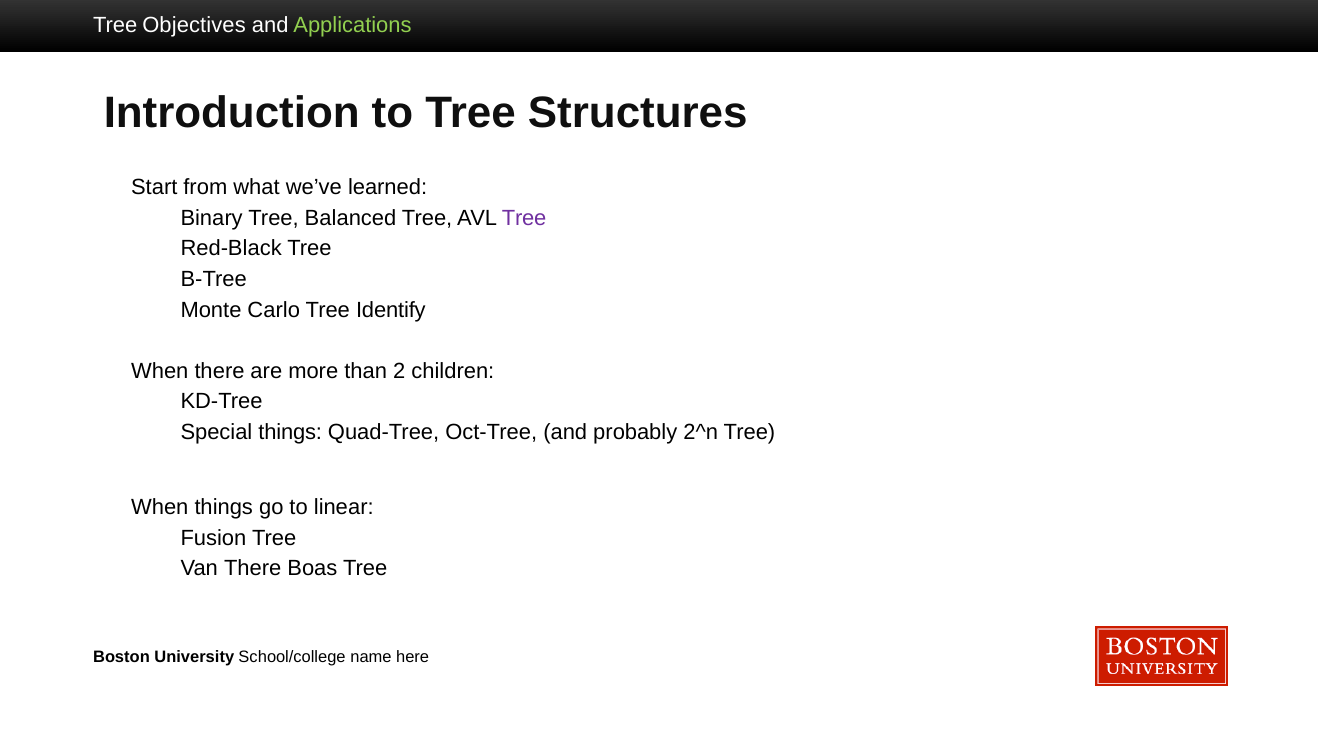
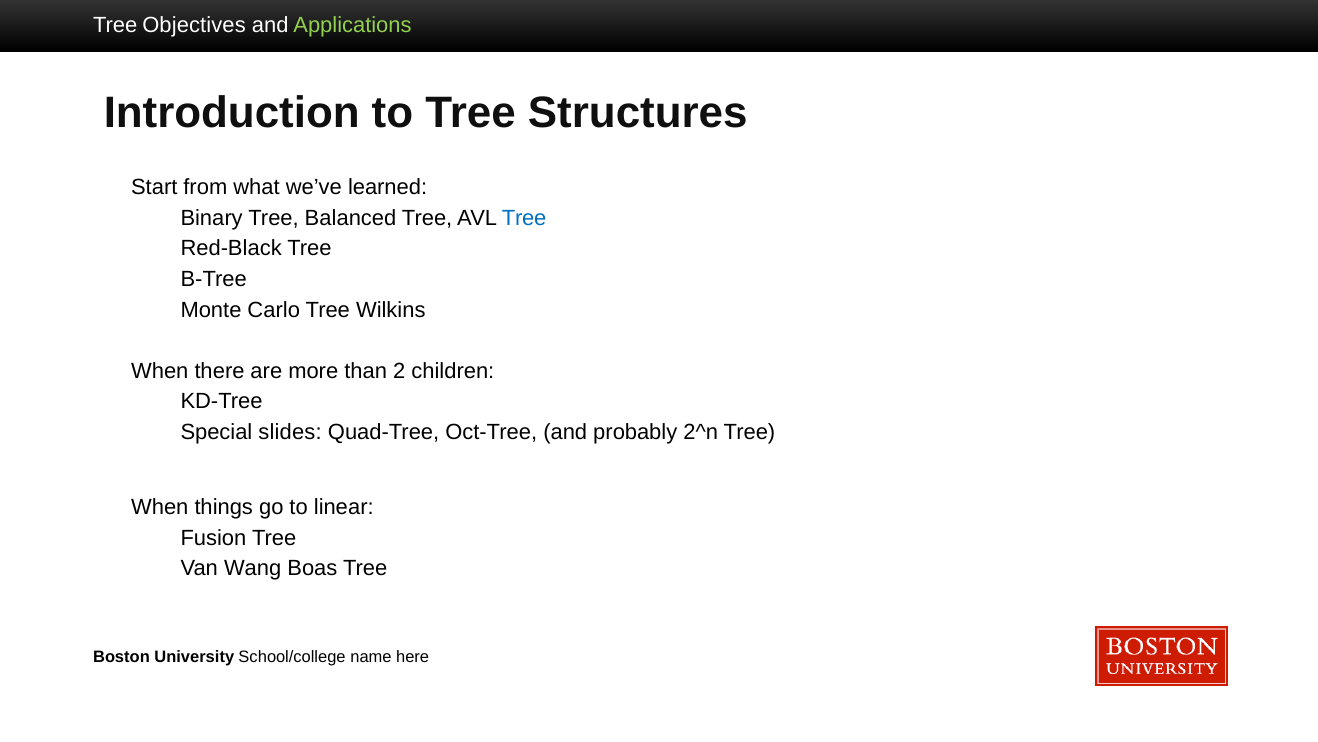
Tree at (524, 218) colour: purple -> blue
Identify: Identify -> Wilkins
things at (290, 432): things -> slides
There at (253, 568): There -> Wang
